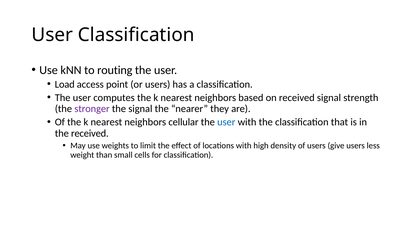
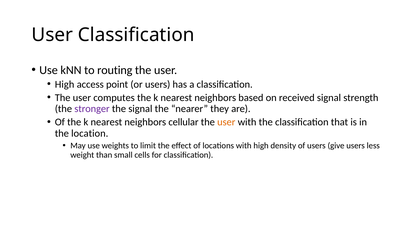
Load at (65, 84): Load -> High
user at (226, 122) colour: blue -> orange
the received: received -> location
